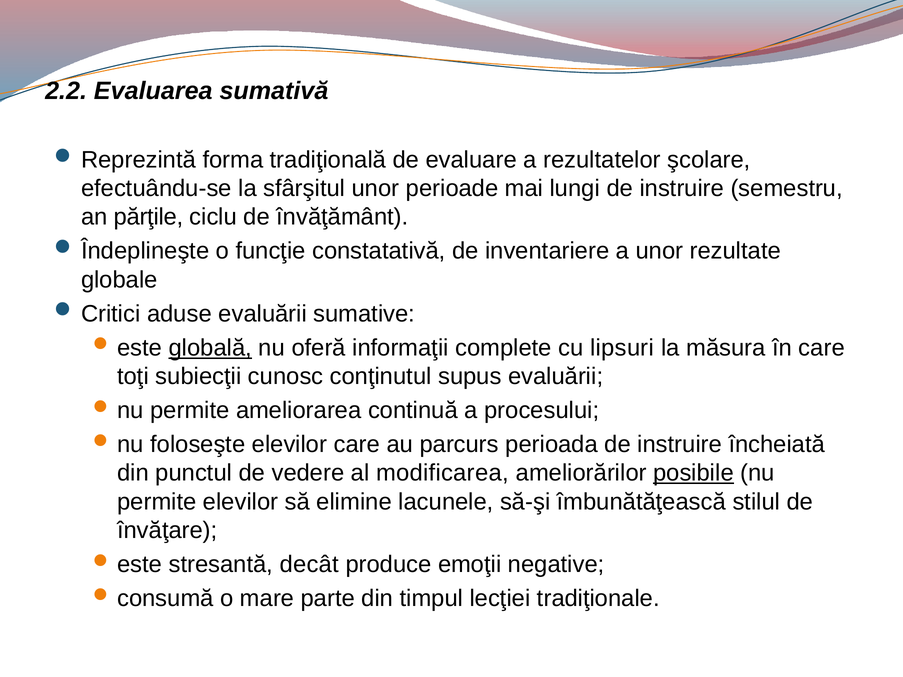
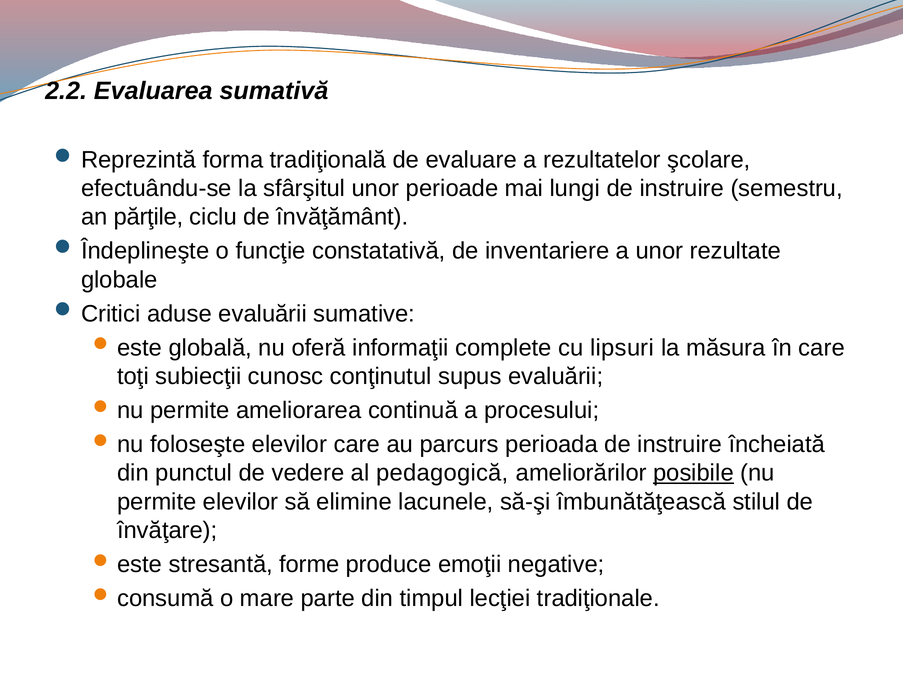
globală underline: present -> none
modificarea: modificarea -> pedagogică
decât: decât -> forme
